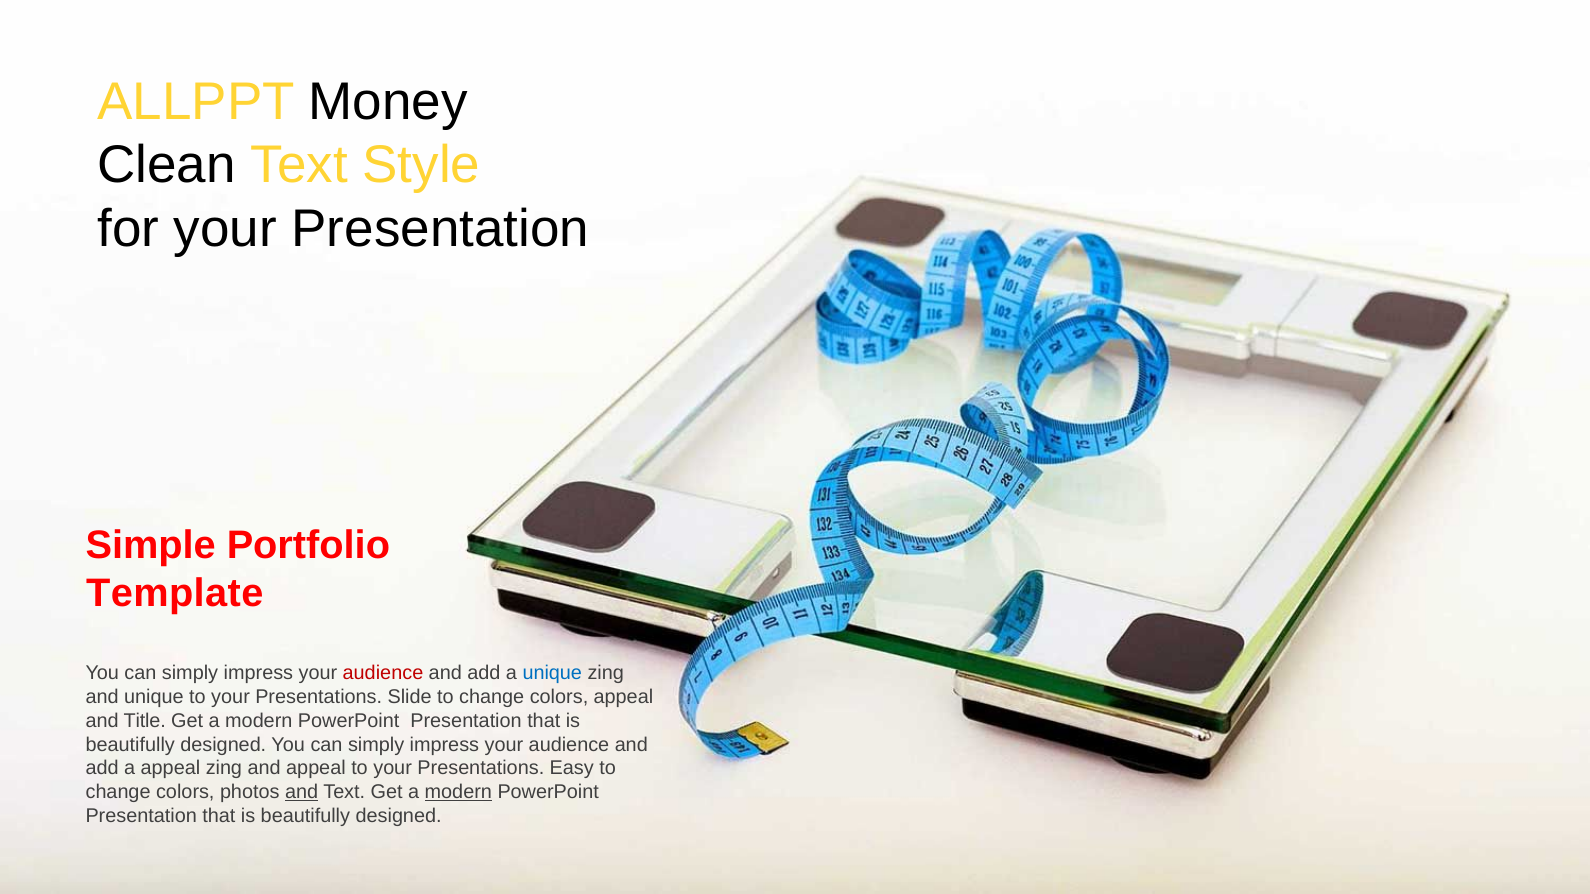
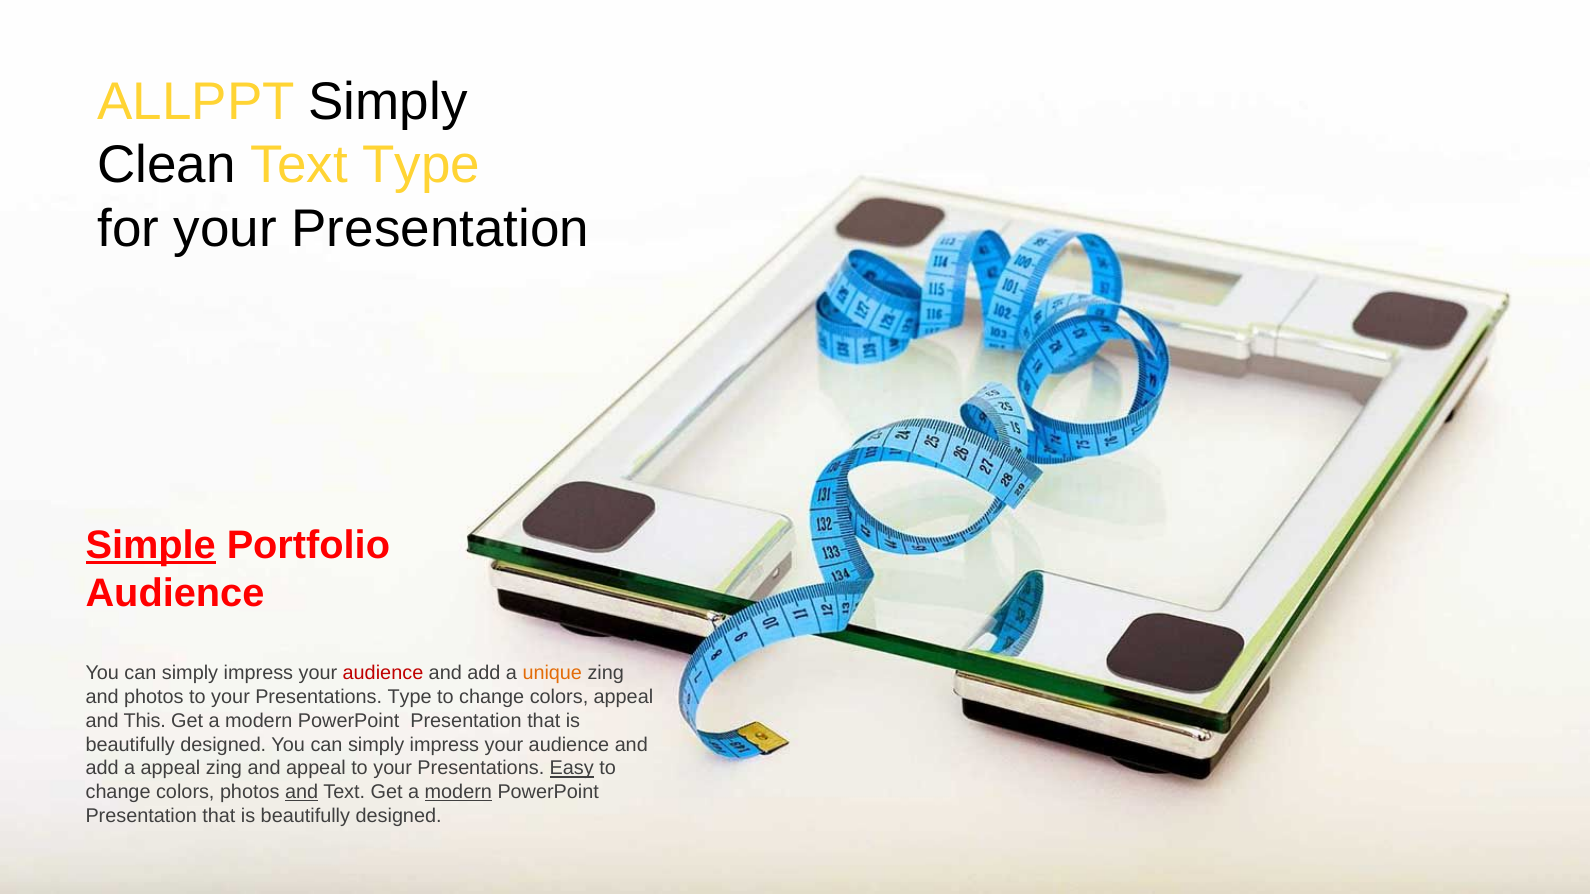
ALLPPT Money: Money -> Simply
Text Style: Style -> Type
Simple underline: none -> present
Template at (175, 593): Template -> Audience
unique at (552, 673) colour: blue -> orange
and unique: unique -> photos
Presentations Slide: Slide -> Type
Title: Title -> This
Easy underline: none -> present
